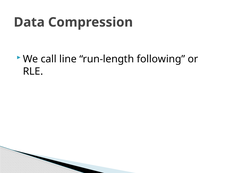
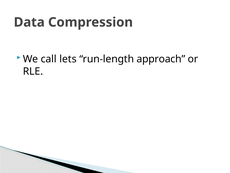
line: line -> lets
following: following -> approach
